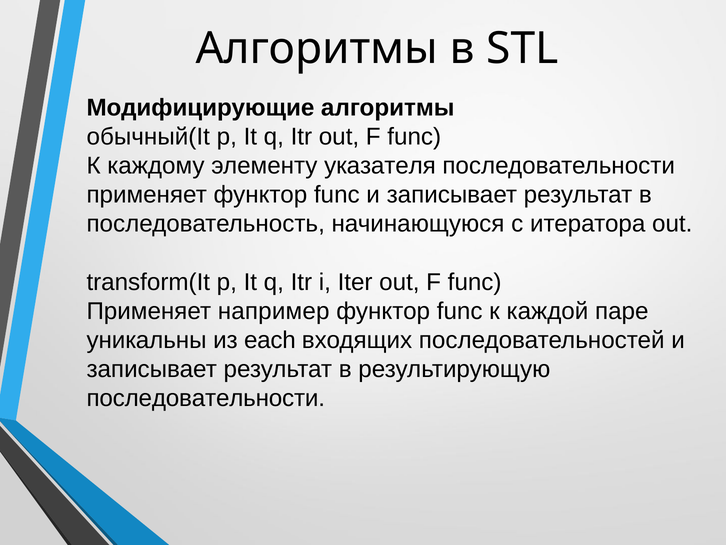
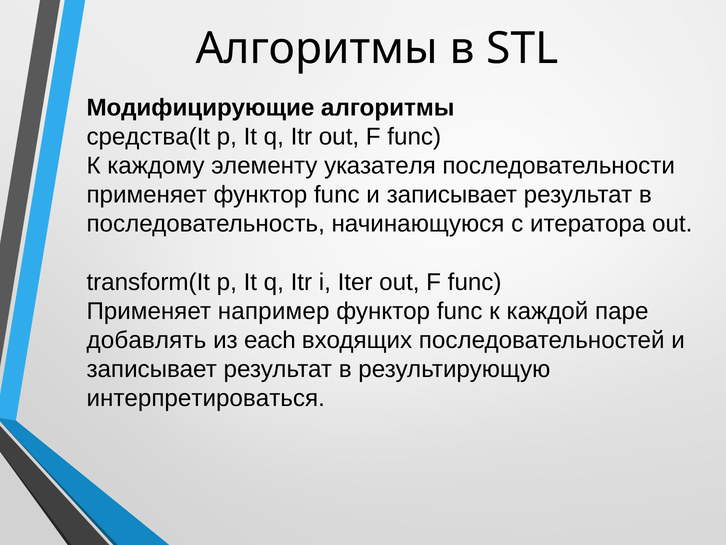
обычный(It: обычный(It -> средства(It
уникальны: уникальны -> добавлять
последовательности at (206, 398): последовательности -> интерпретироваться
